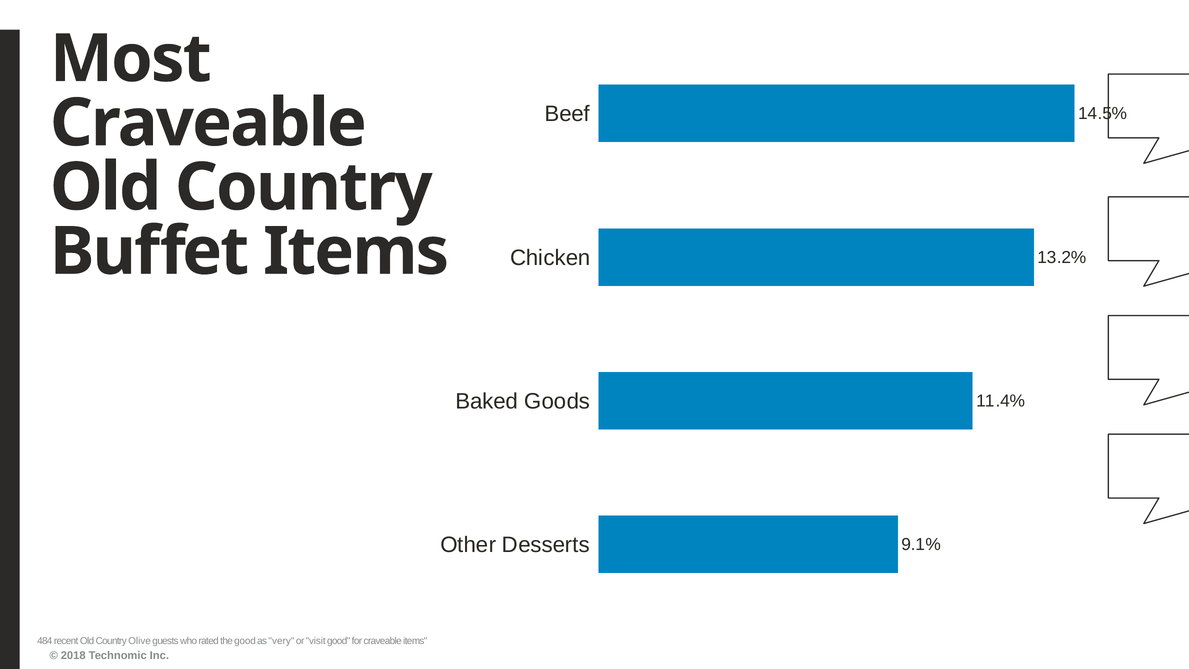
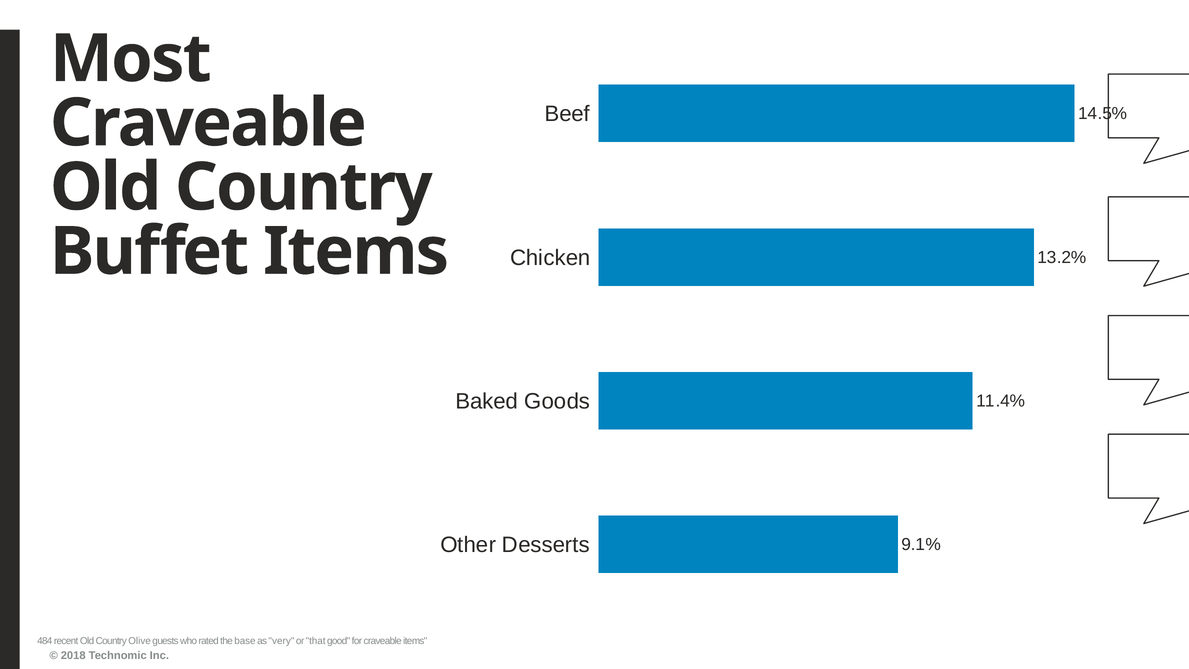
the good: good -> base
visit: visit -> that
